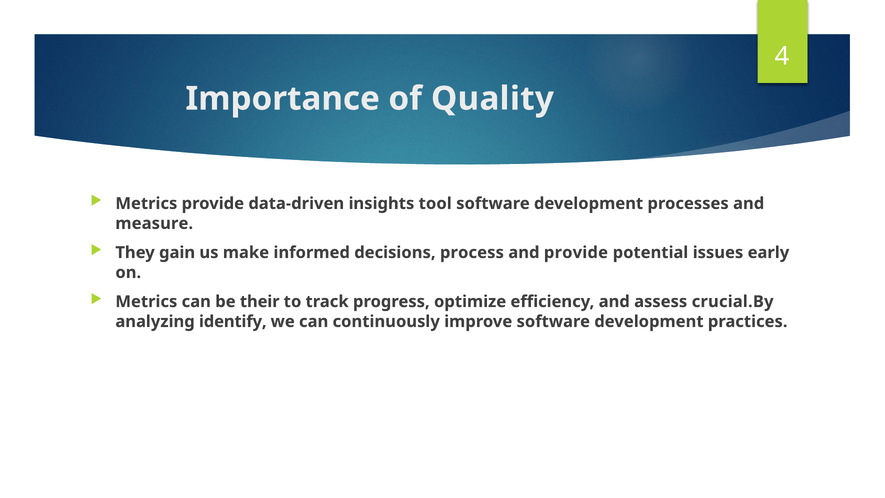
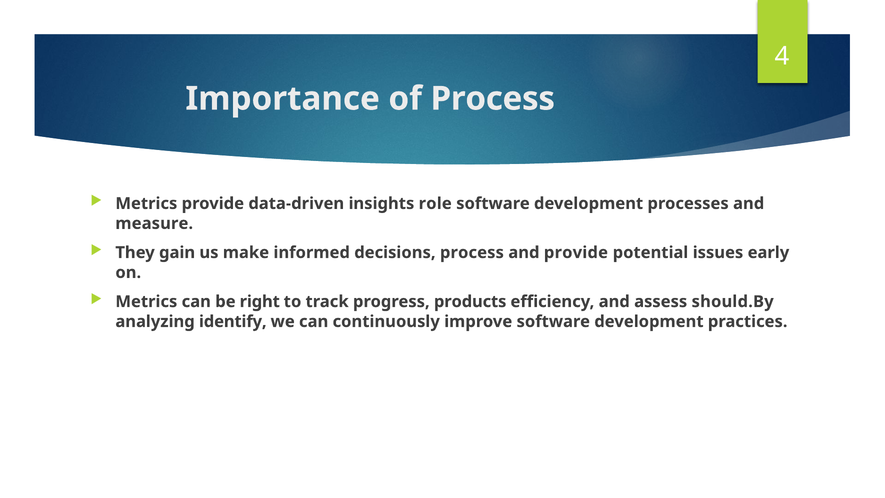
of Quality: Quality -> Process
tool: tool -> role
their: their -> right
optimize: optimize -> products
crucial.By: crucial.By -> should.By
